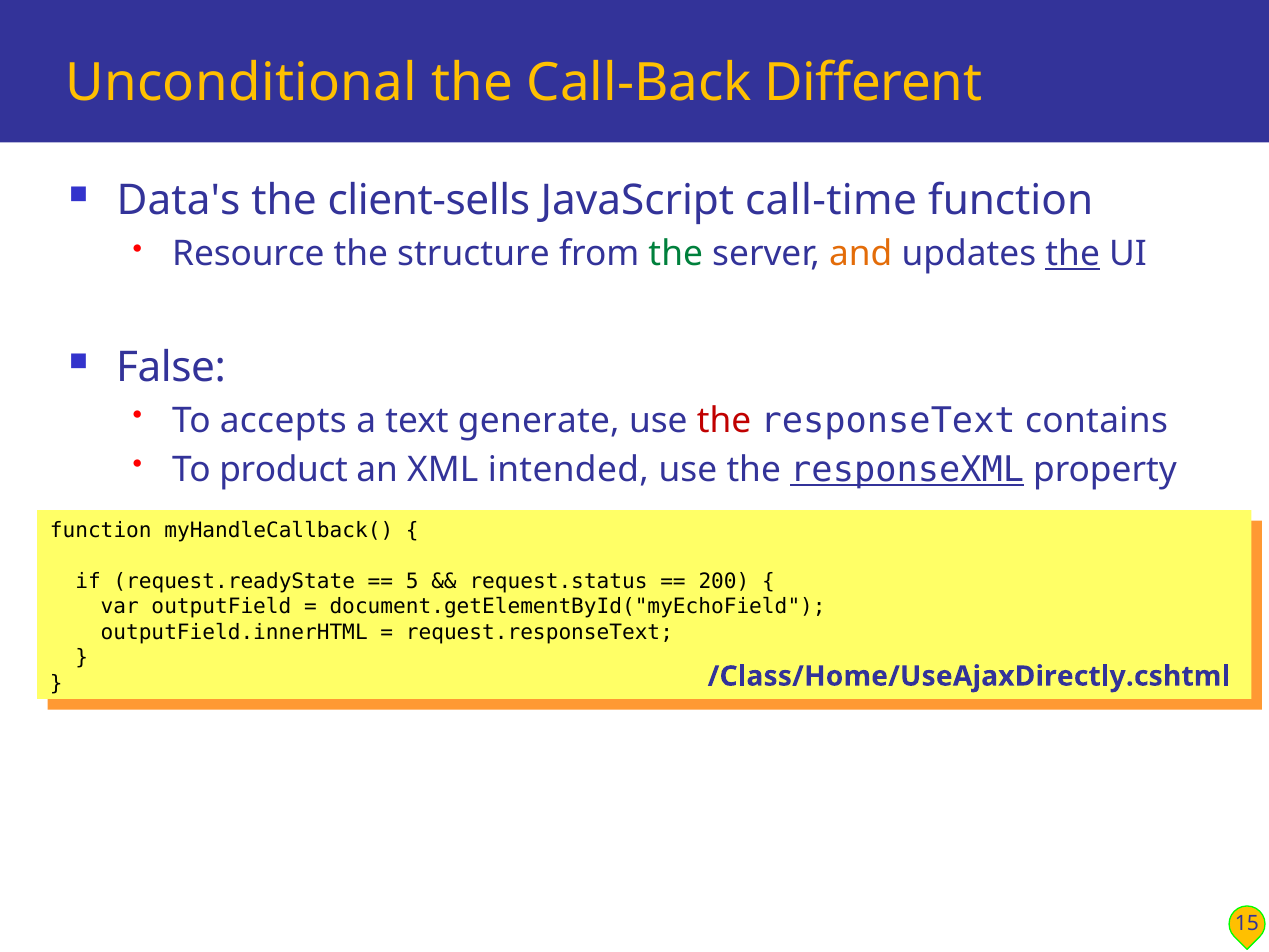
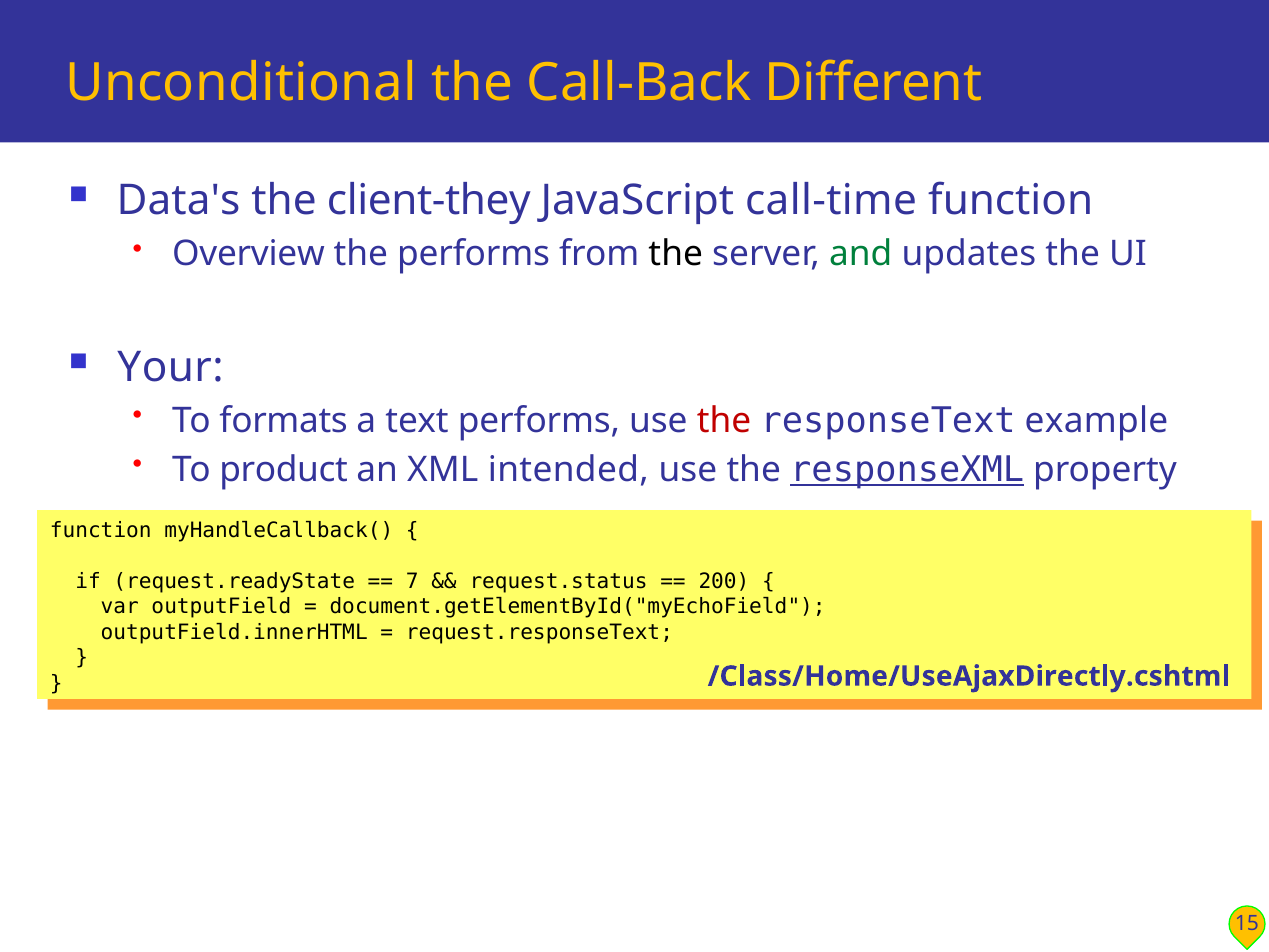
client-sells: client-sells -> client-they
Resource: Resource -> Overview
the structure: structure -> performs
the at (676, 254) colour: green -> black
and colour: orange -> green
the at (1073, 254) underline: present -> none
False: False -> Your
accepts: accepts -> formats
text generate: generate -> performs
contains: contains -> example
5: 5 -> 7
